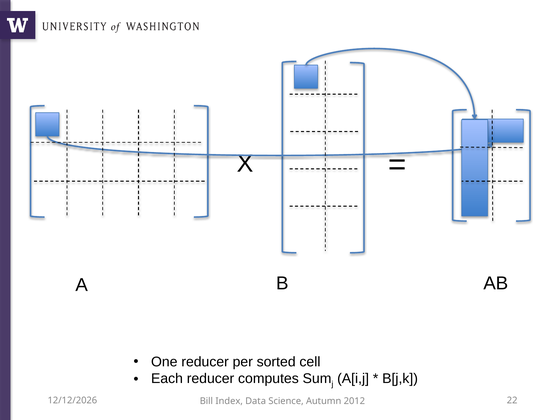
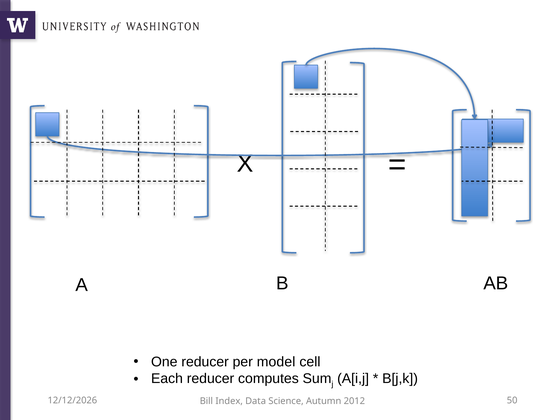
sorted: sorted -> model
22: 22 -> 50
